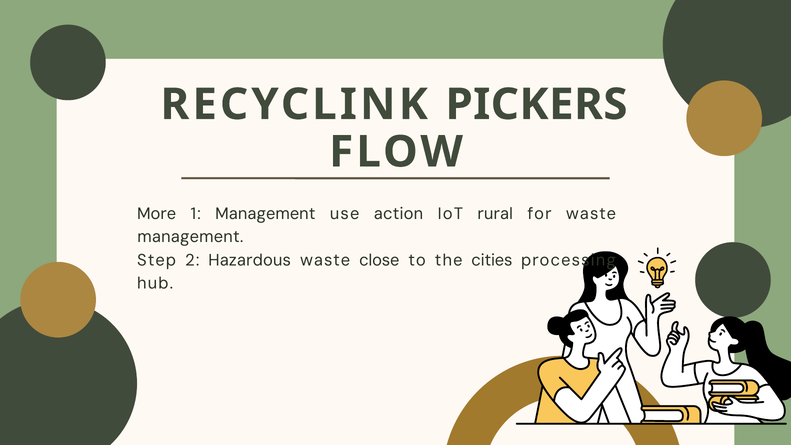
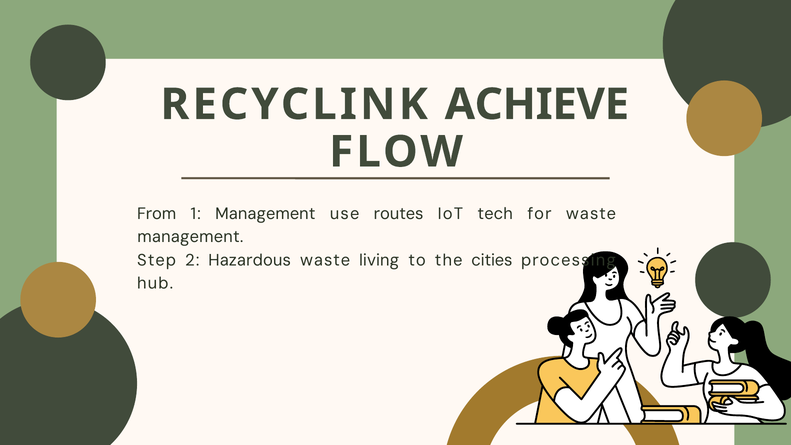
PICKERS: PICKERS -> ACHIEVE
More: More -> From
action: action -> routes
rural: rural -> tech
close: close -> living
